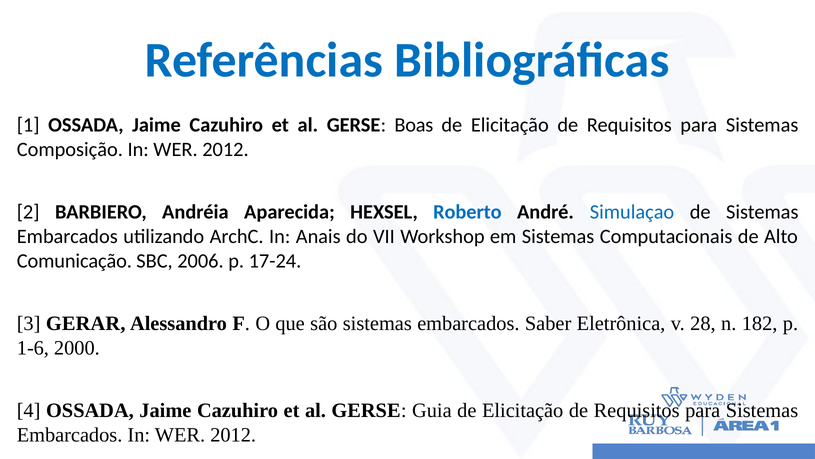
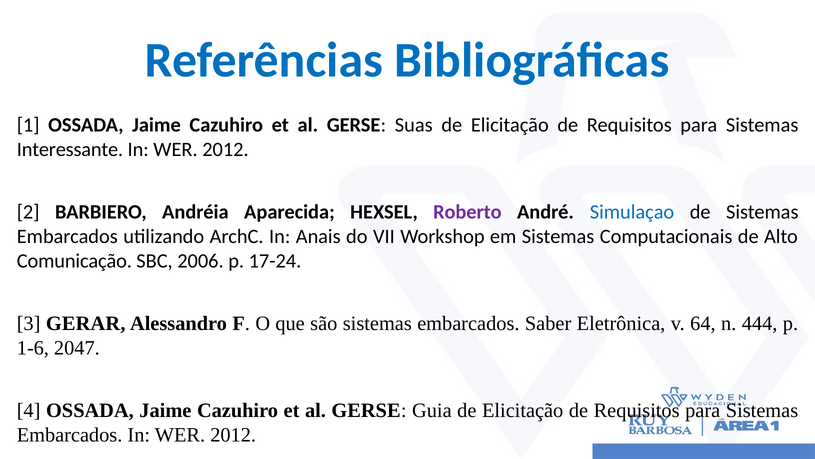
Boas: Boas -> Suas
Composição: Composição -> Interessante
Roberto colour: blue -> purple
28: 28 -> 64
182: 182 -> 444
2000: 2000 -> 2047
